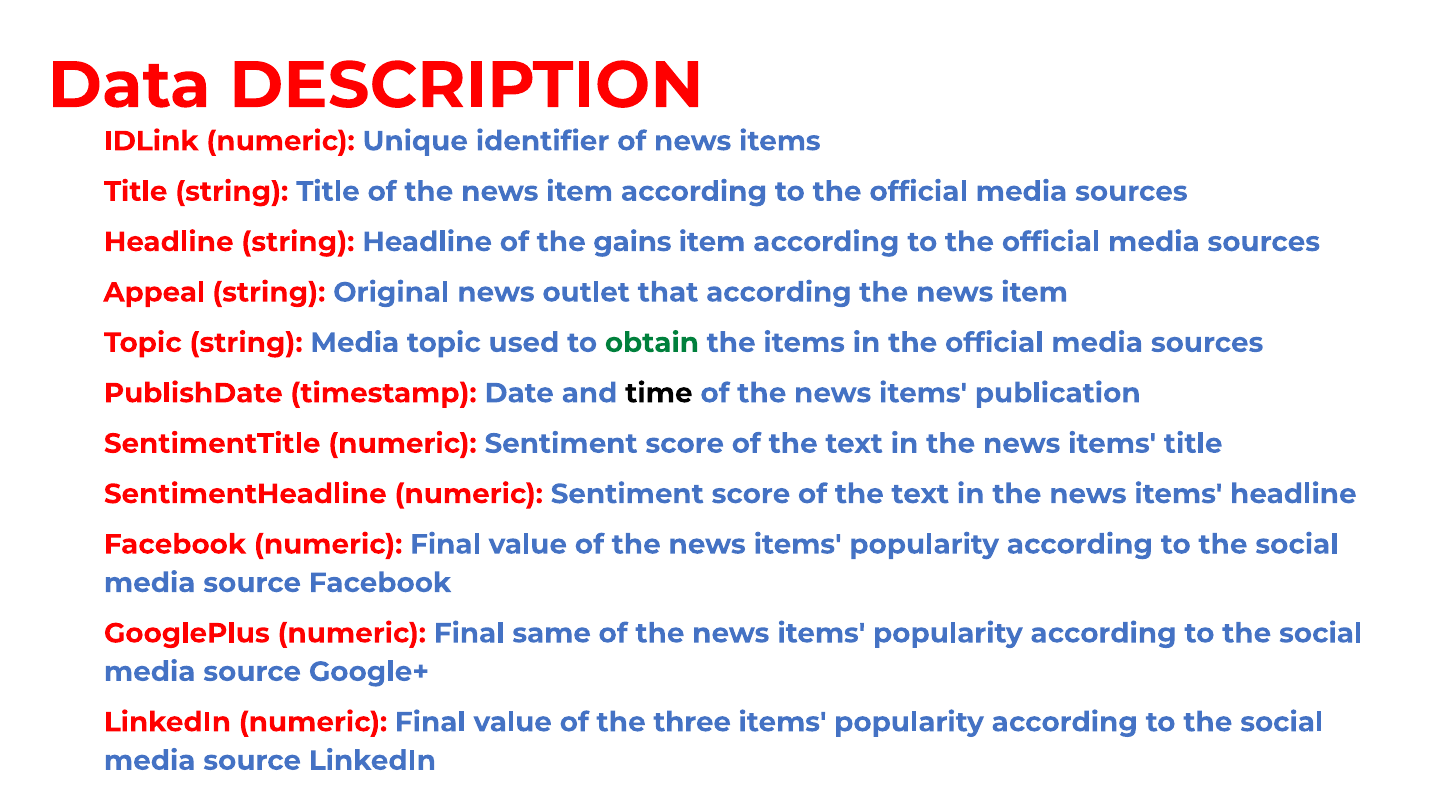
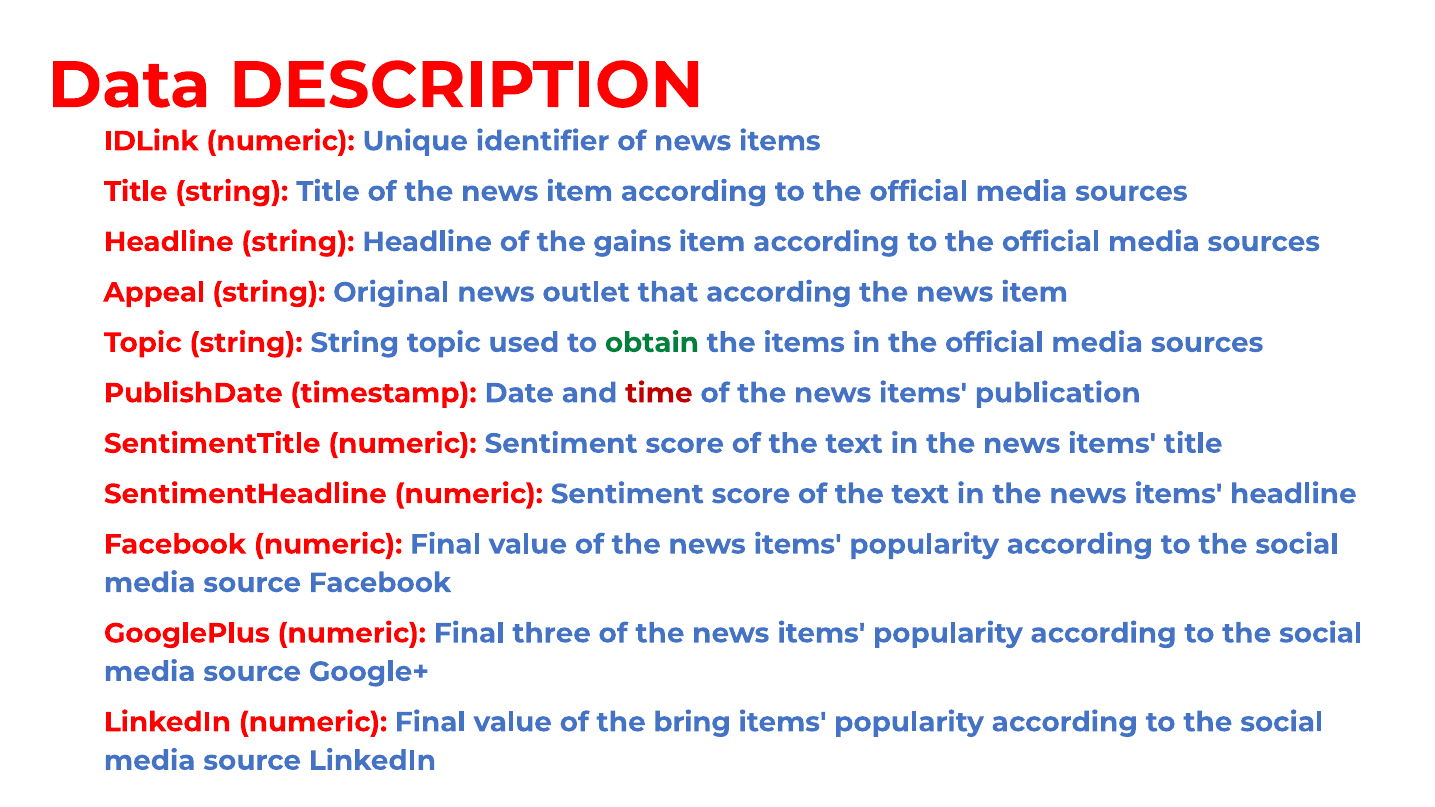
string Media: Media -> String
time colour: black -> red
same: same -> three
three: three -> bring
